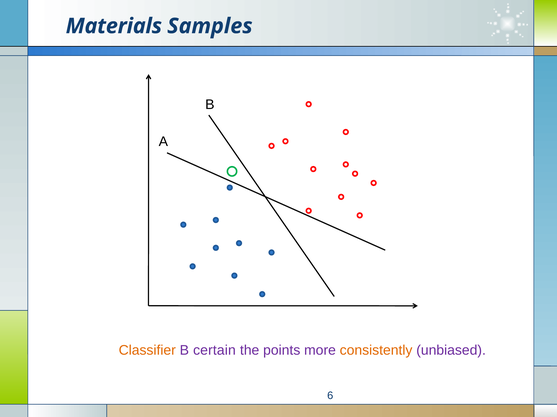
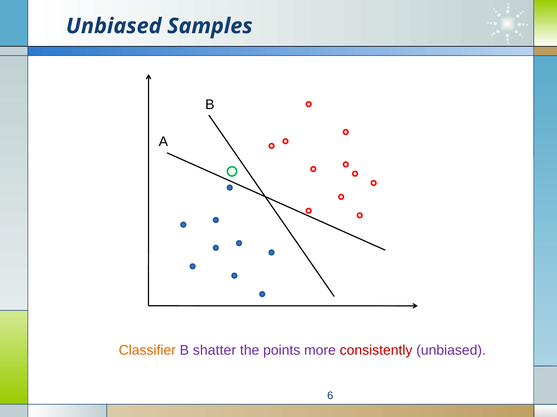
Materials at (114, 26): Materials -> Unbiased
certain: certain -> shatter
consistently colour: orange -> red
